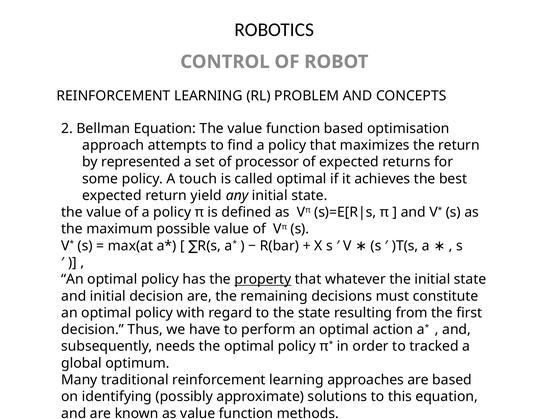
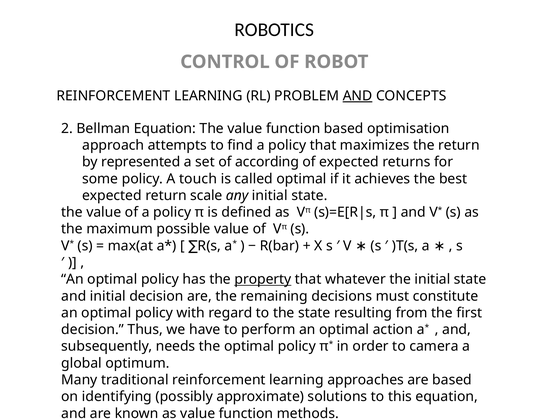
AND at (358, 96) underline: none -> present
processor: processor -> according
yield: yield -> scale
tracked: tracked -> camera
